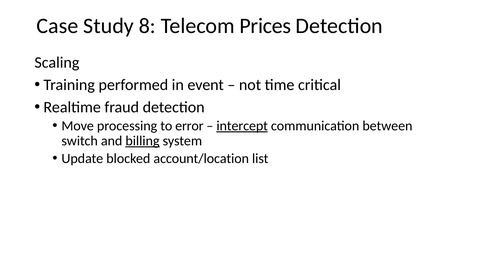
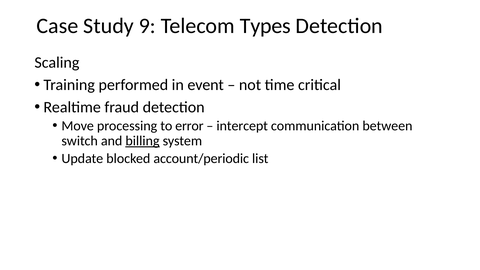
8: 8 -> 9
Prices: Prices -> Types
intercept underline: present -> none
account/location: account/location -> account/periodic
